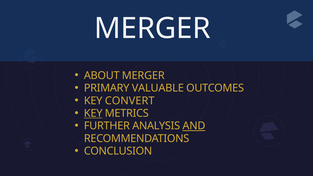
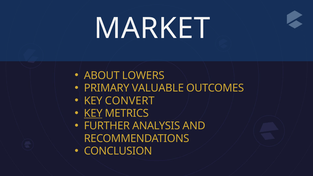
MERGER at (152, 28): MERGER -> MARKET
ABOUT MERGER: MERGER -> LOWERS
AND underline: present -> none
